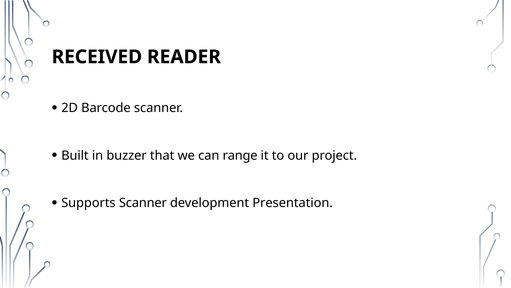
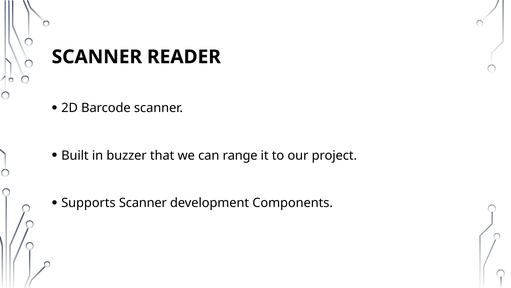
RECEIVED at (97, 57): RECEIVED -> SCANNER
Presentation: Presentation -> Components
